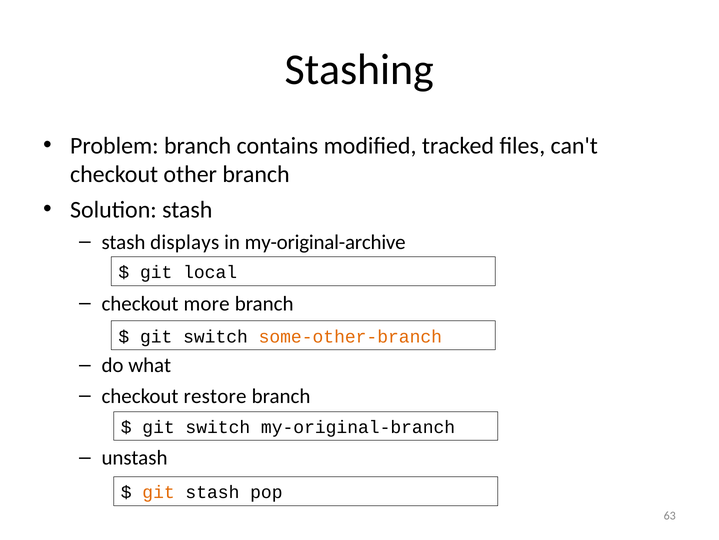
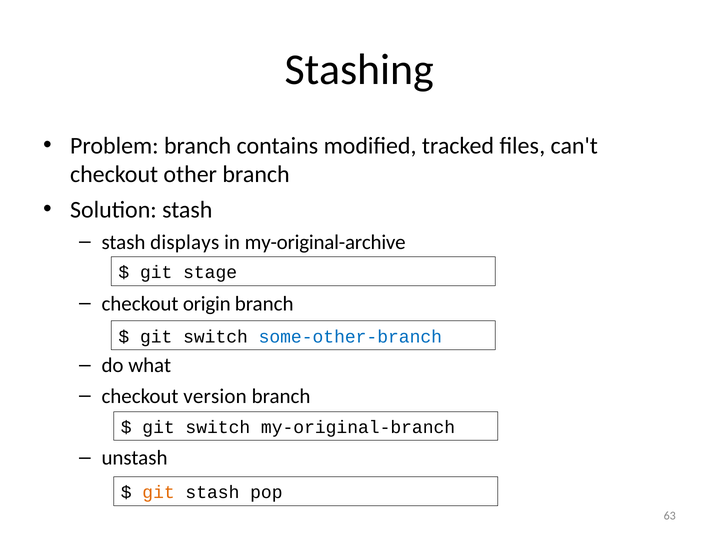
local: local -> stage
more: more -> origin
some-other-branch colour: orange -> blue
restore: restore -> version
